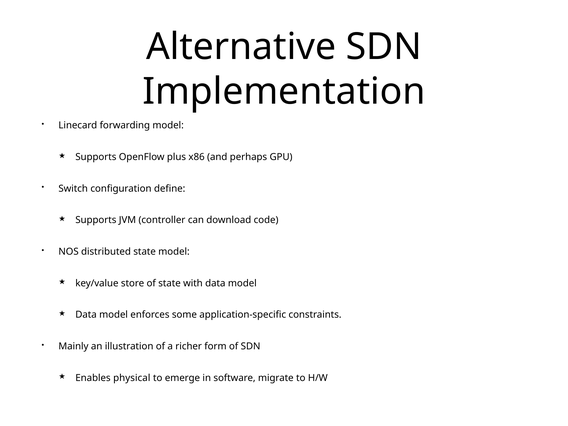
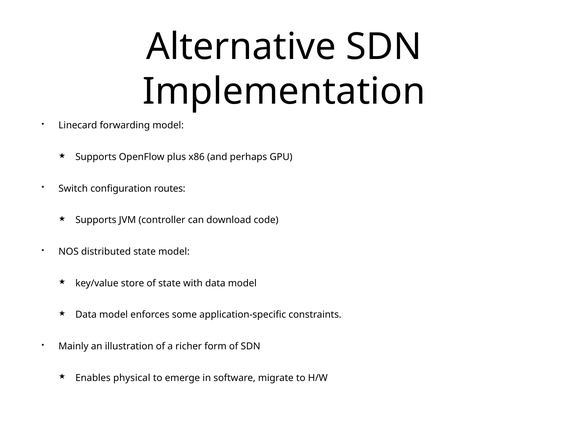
define: define -> routes
